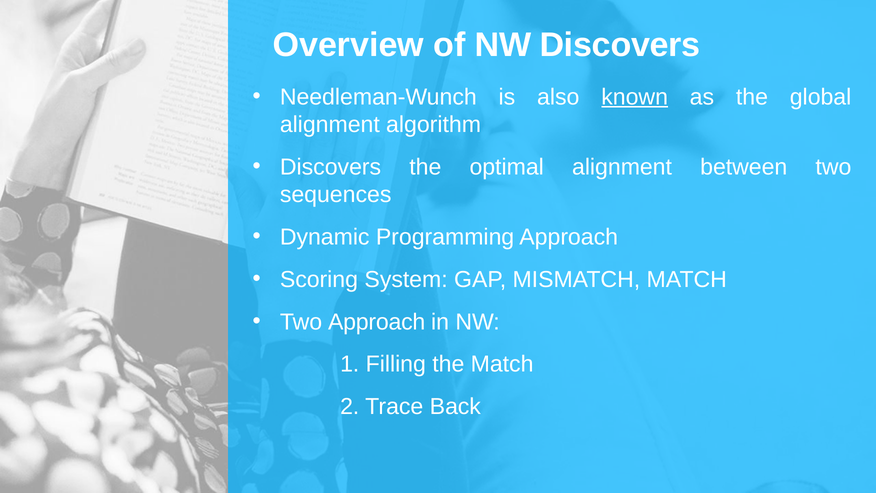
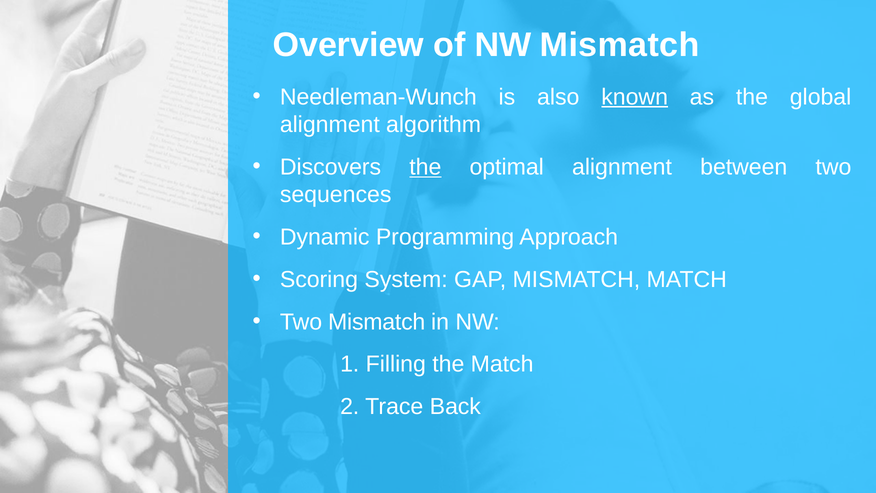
NW Discovers: Discovers -> Mismatch
the at (425, 167) underline: none -> present
Two Approach: Approach -> Mismatch
